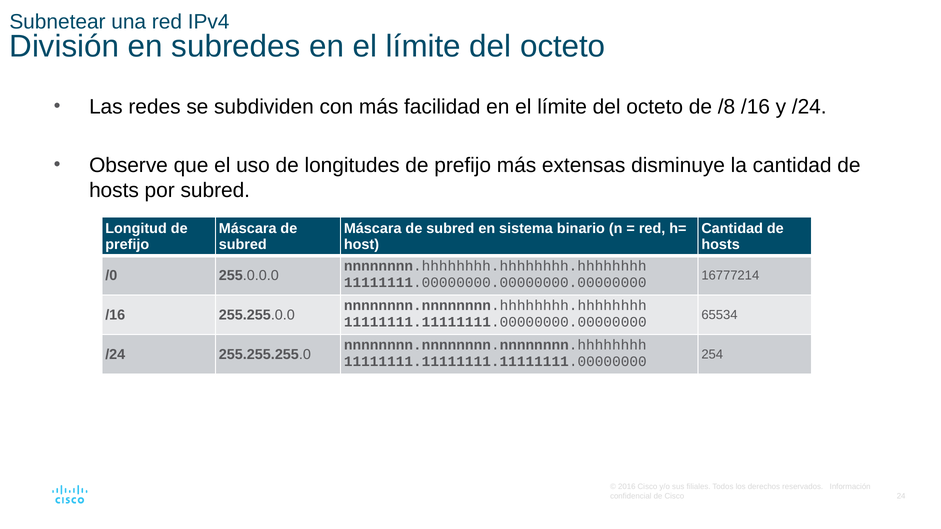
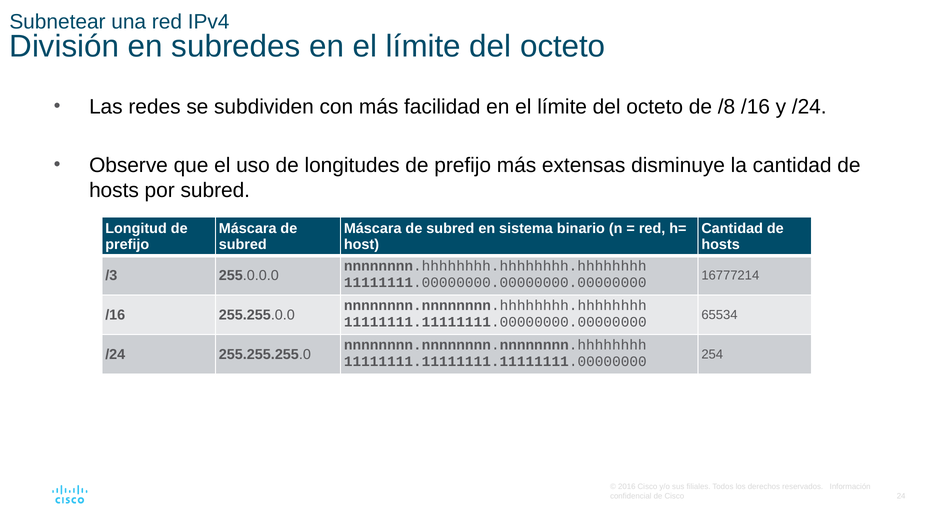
/0: /0 -> /3
